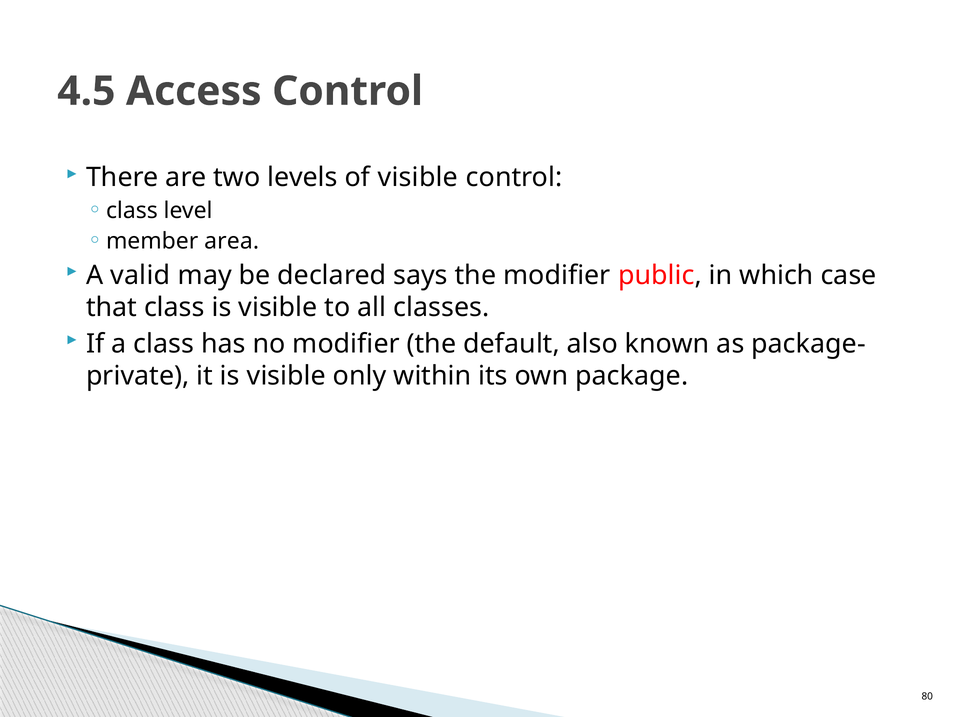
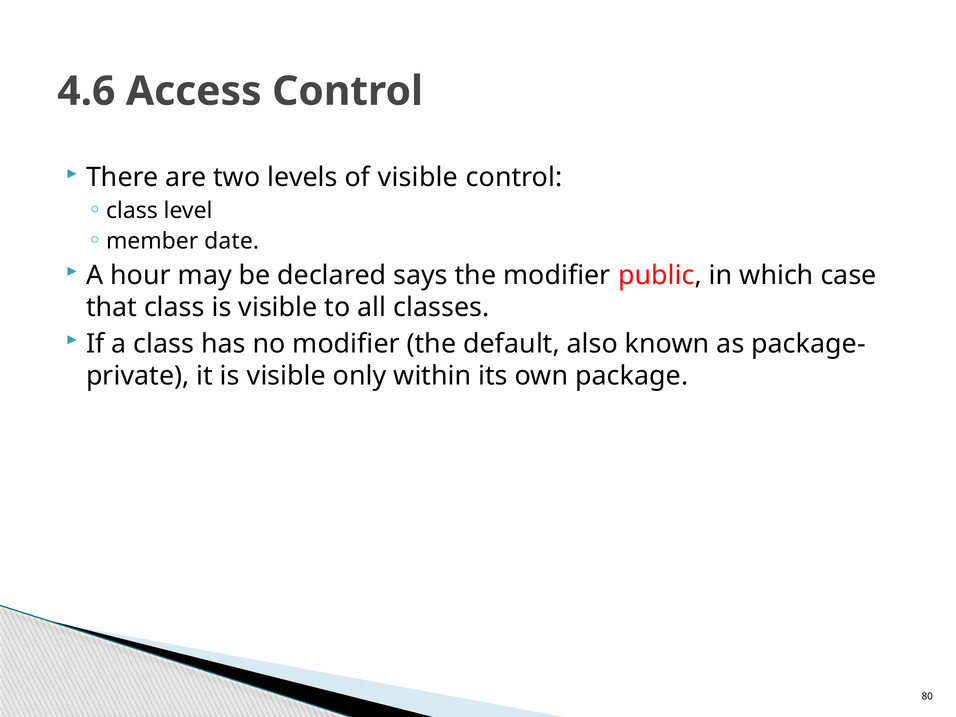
4.5: 4.5 -> 4.6
area: area -> date
valid: valid -> hour
